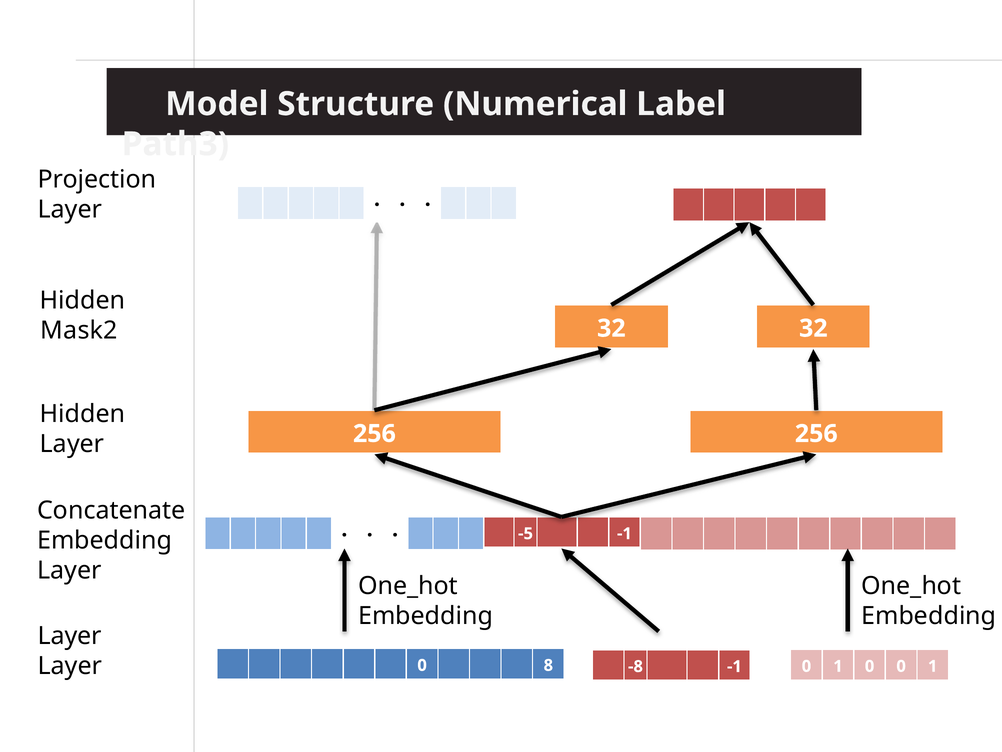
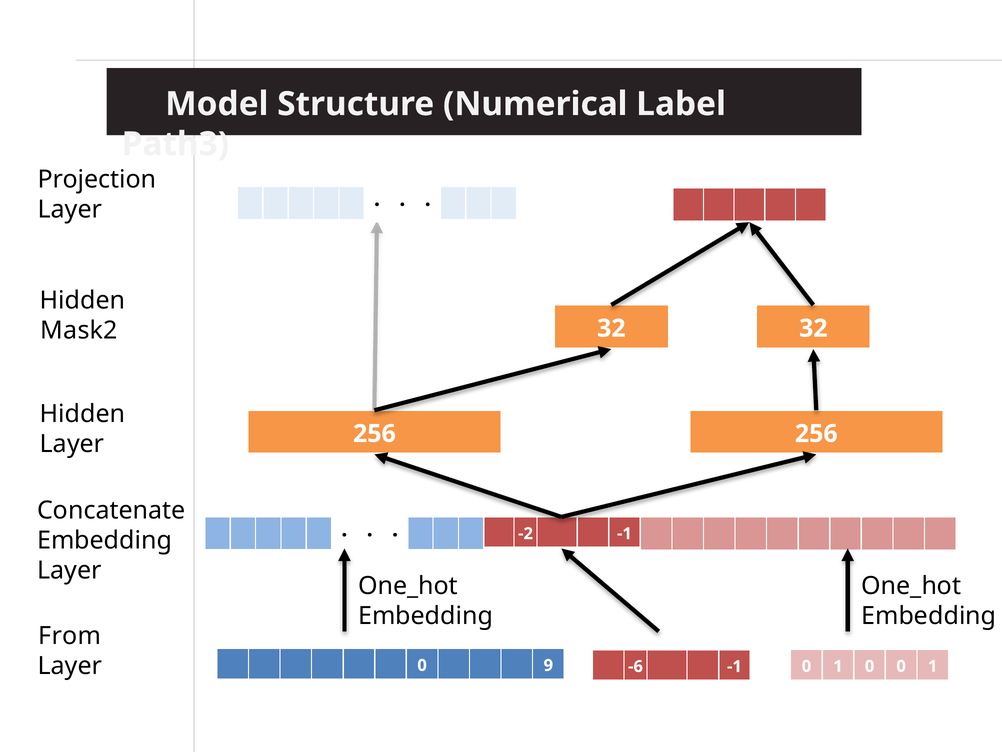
-5: -5 -> -2
Layer at (70, 635): Layer -> From
8: 8 -> 9
-8: -8 -> -6
